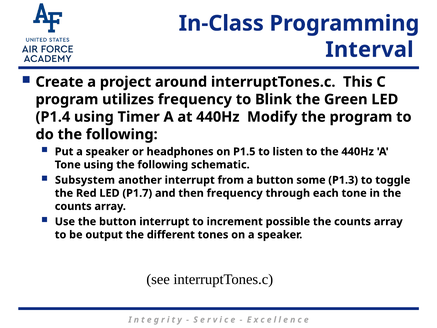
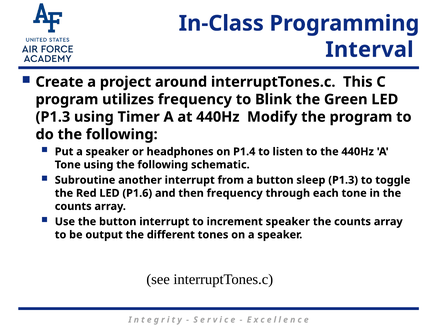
P1.4 at (53, 117): P1.4 -> P1.3
P1.5: P1.5 -> P1.4
Subsystem: Subsystem -> Subroutine
some: some -> sleep
P1.7: P1.7 -> P1.6
increment possible: possible -> speaker
